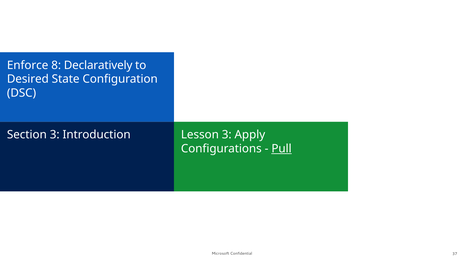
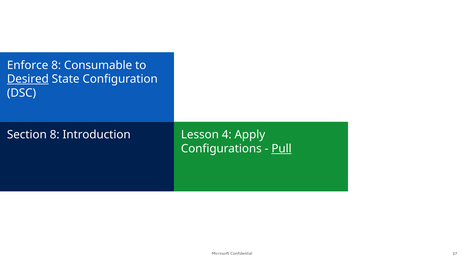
Declaratively: Declaratively -> Consumable
Desired underline: none -> present
Section 3: 3 -> 8
Lesson 3: 3 -> 4
